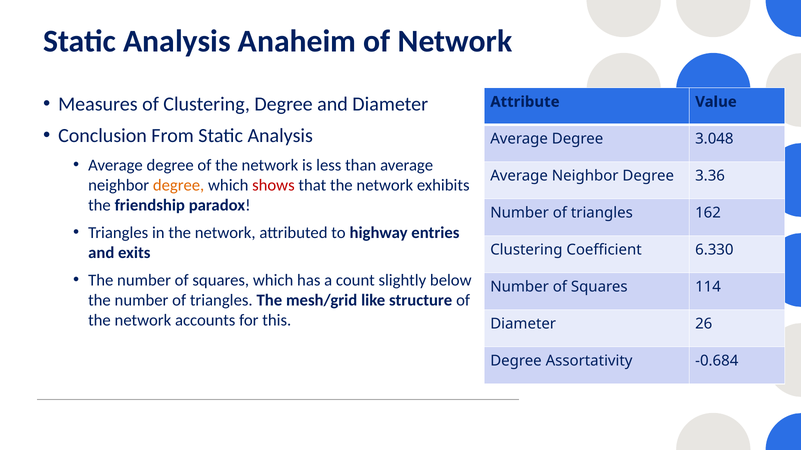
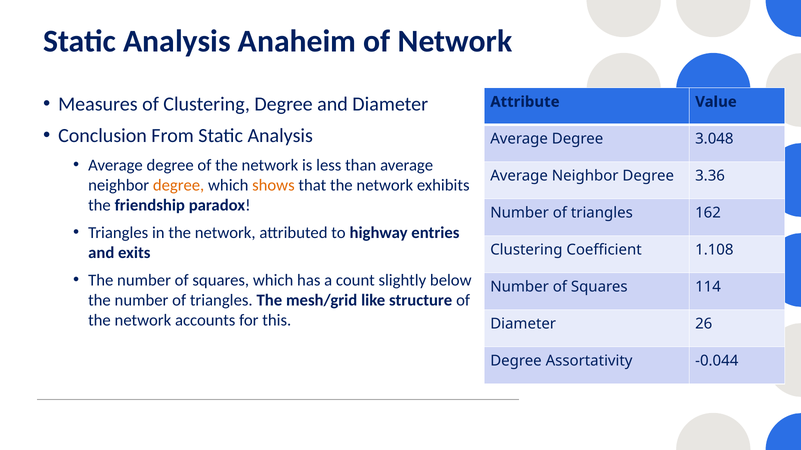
shows colour: red -> orange
6.330: 6.330 -> 1.108
-0.684: -0.684 -> -0.044
